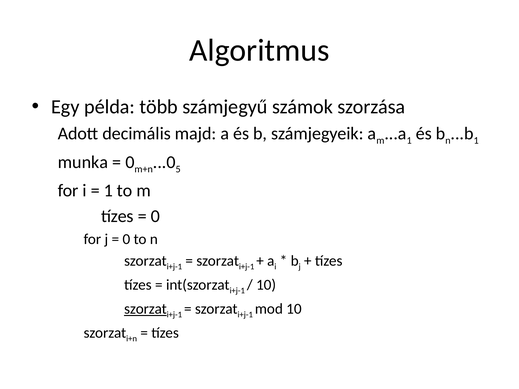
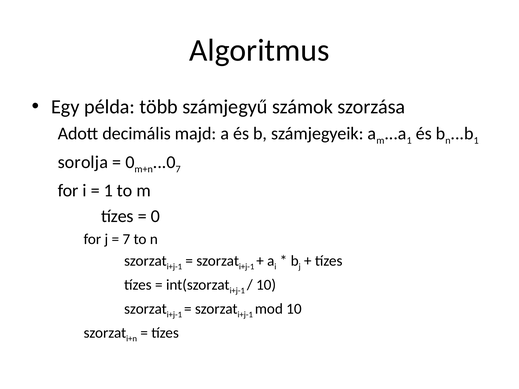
munka: munka -> sorolja
5 at (178, 169): 5 -> 7
0 at (126, 239): 0 -> 7
szorzat at (145, 309) underline: present -> none
